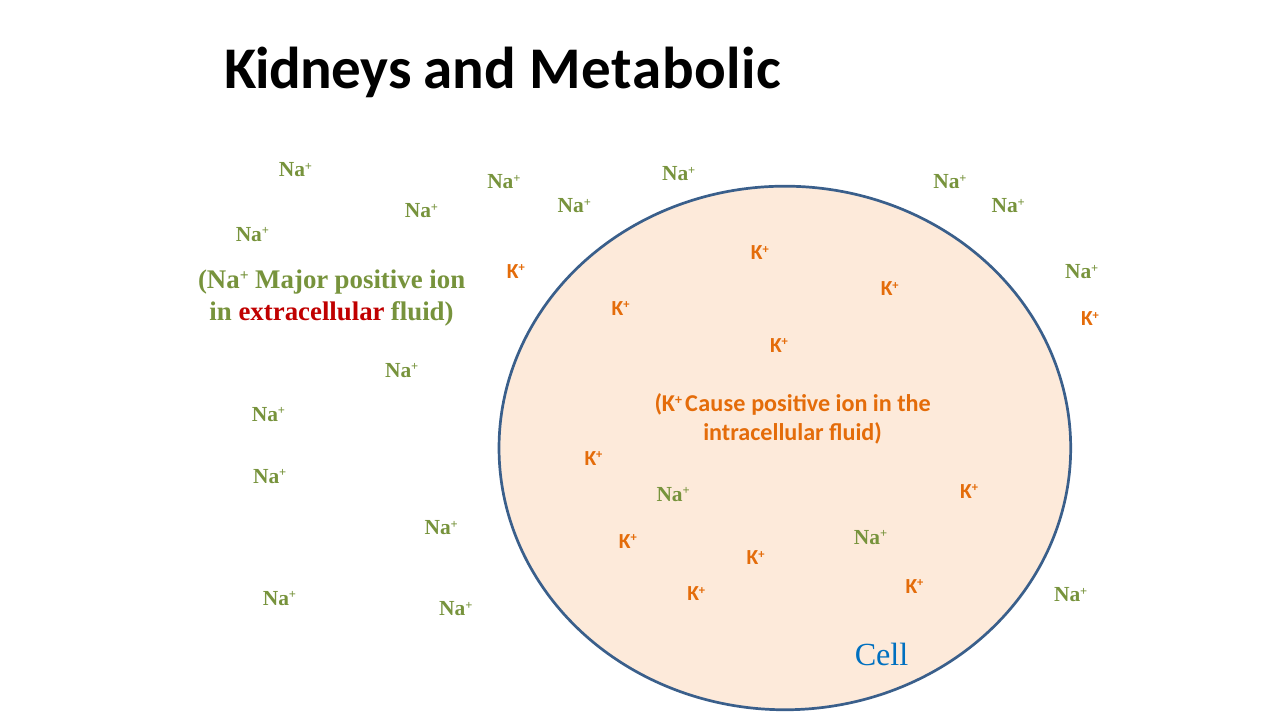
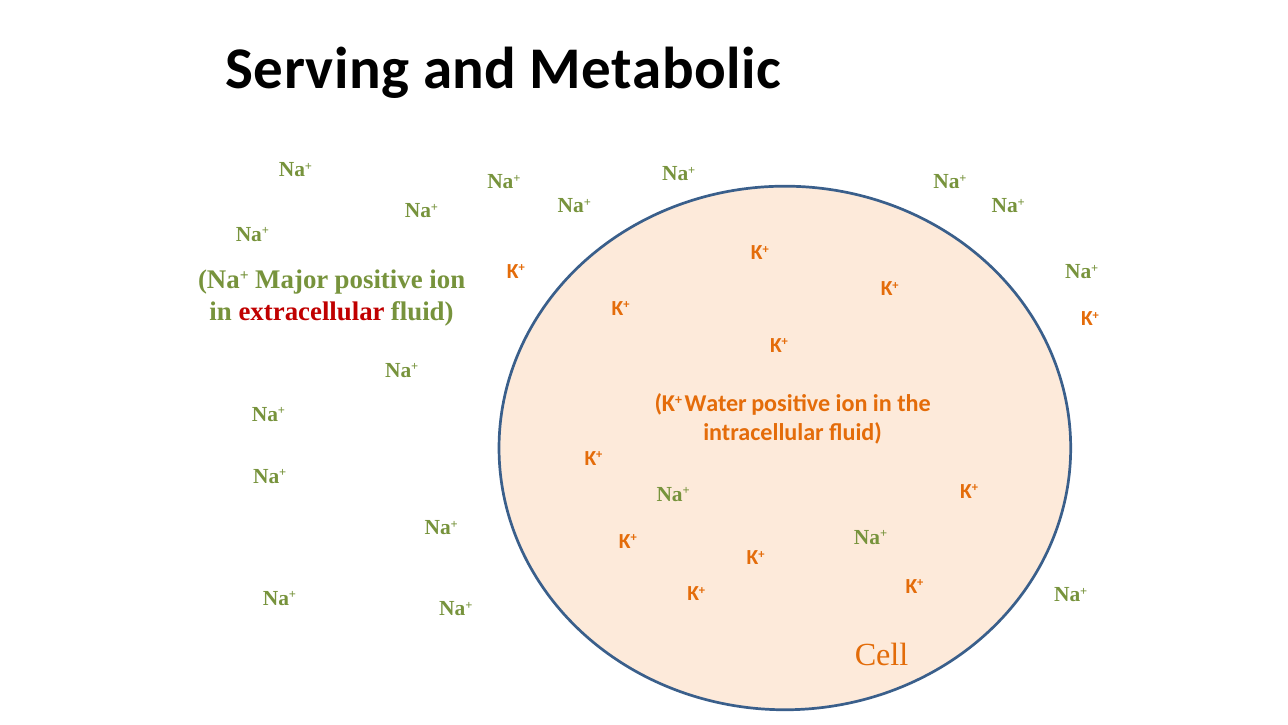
Kidneys: Kidneys -> Serving
Cause: Cause -> Water
Cell colour: blue -> orange
